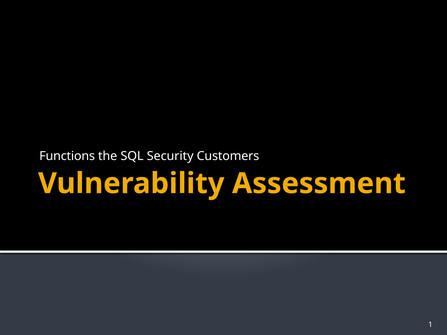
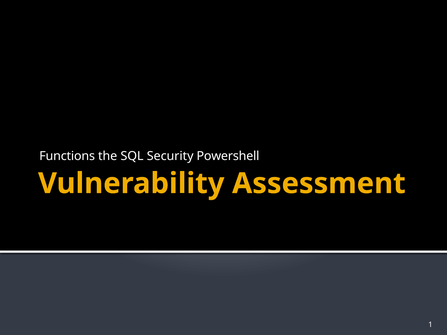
Customers: Customers -> Powershell
